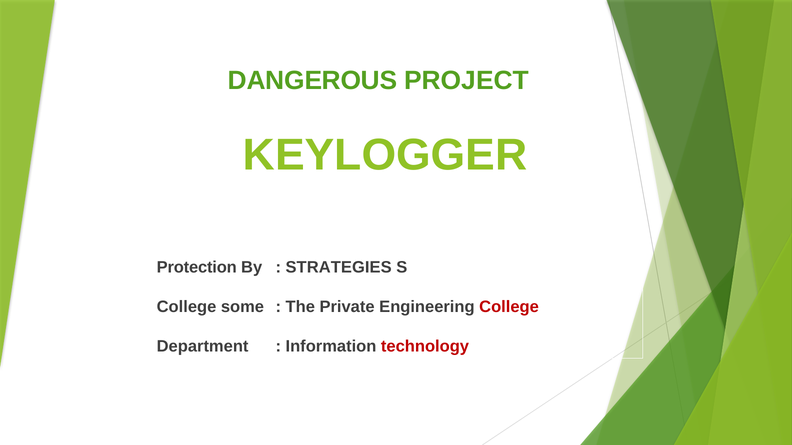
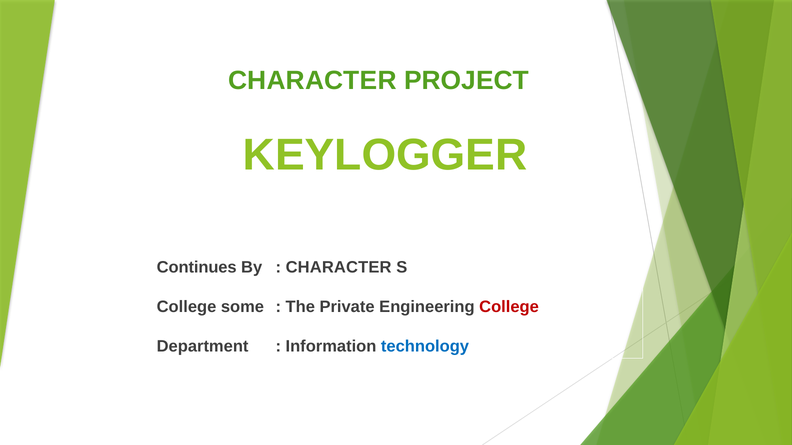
DANGEROUS at (313, 81): DANGEROUS -> CHARACTER
Protection: Protection -> Continues
STRATEGIES at (339, 268): STRATEGIES -> CHARACTER
technology colour: red -> blue
